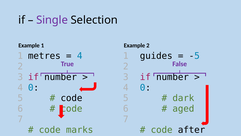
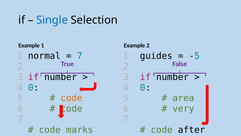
Single colour: purple -> blue
metres: metres -> normal
4 at (80, 56): 4 -> 7
code at (71, 98) colour: black -> orange
dark: dark -> area
aged: aged -> very
